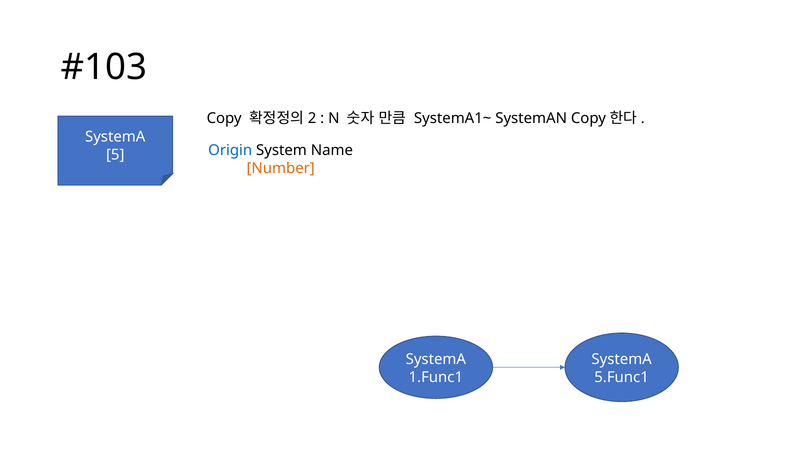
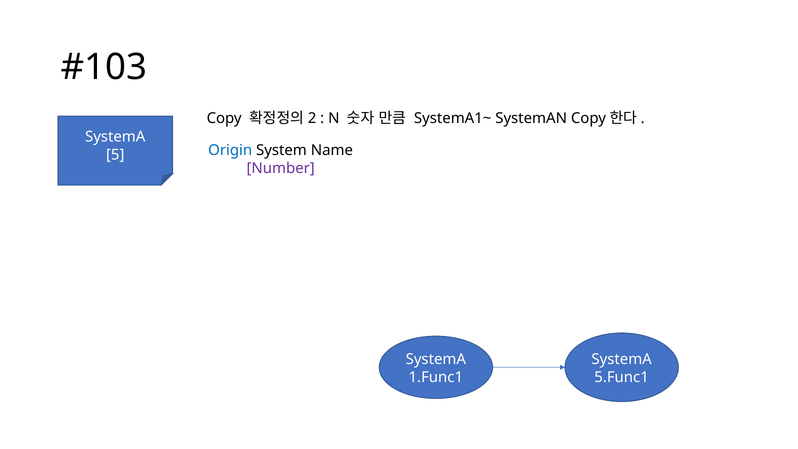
Number colour: orange -> purple
